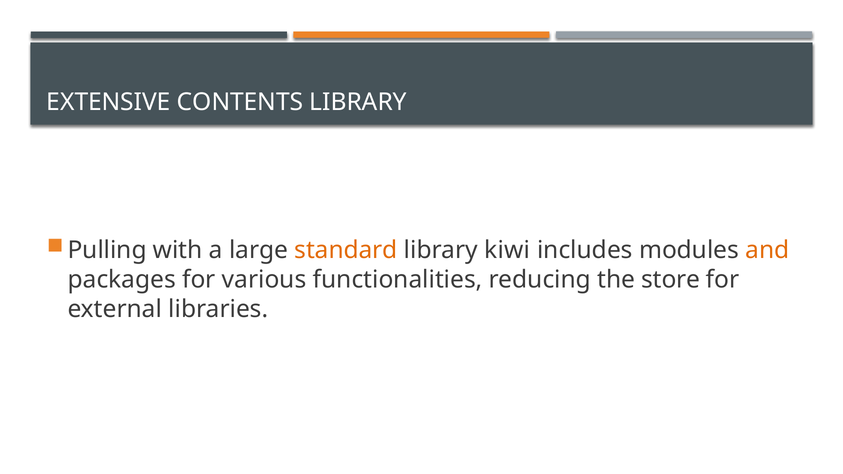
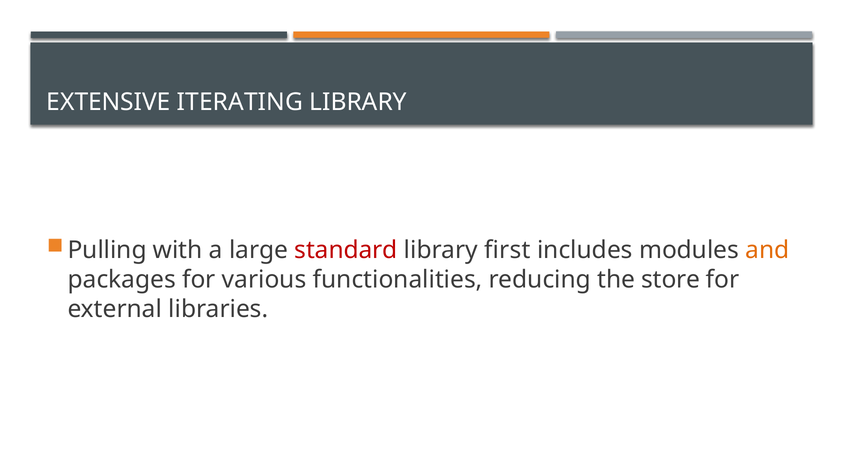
CONTENTS: CONTENTS -> ITERATING
standard colour: orange -> red
kiwi: kiwi -> first
